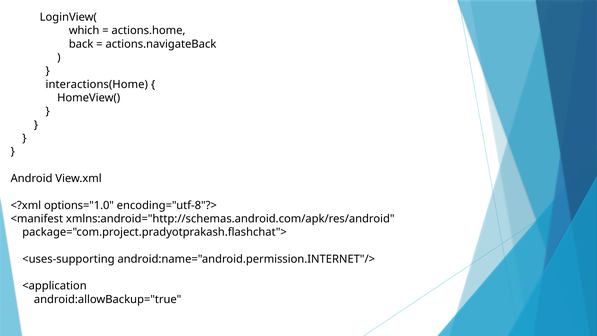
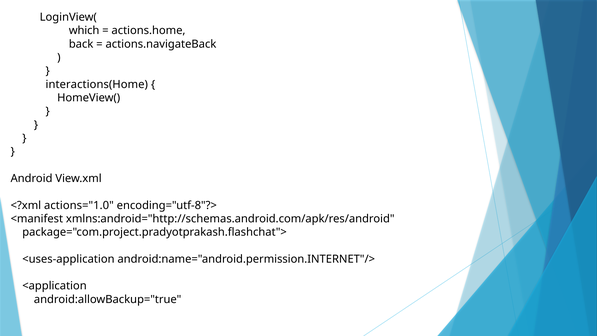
options="1.0: options="1.0 -> actions="1.0
<uses-supporting: <uses-supporting -> <uses-application
